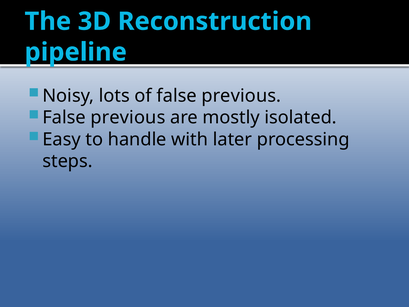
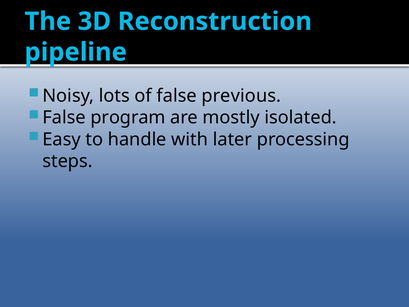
previous at (128, 118): previous -> program
